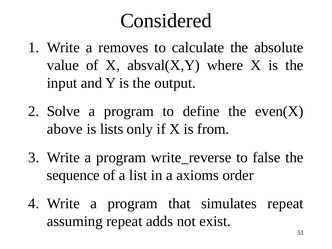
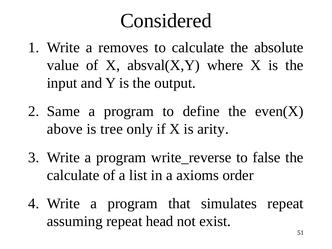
Solve: Solve -> Same
lists: lists -> tree
from: from -> arity
sequence at (73, 175): sequence -> calculate
adds: adds -> head
